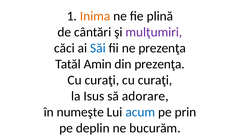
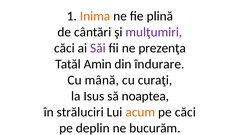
Săi colour: blue -> purple
din prezenţa: prezenţa -> îndurare
curaţi at (102, 80): curaţi -> mână
adorare: adorare -> noaptea
numeşte: numeşte -> străluciri
acum colour: blue -> orange
pe prin: prin -> căci
